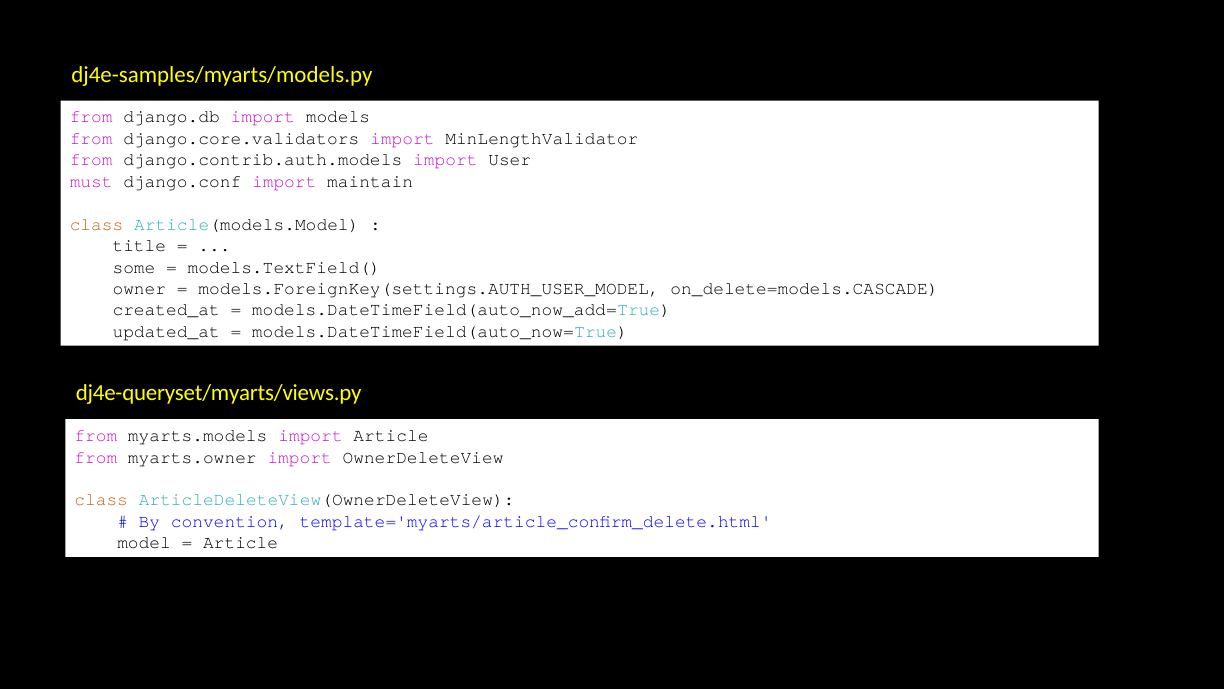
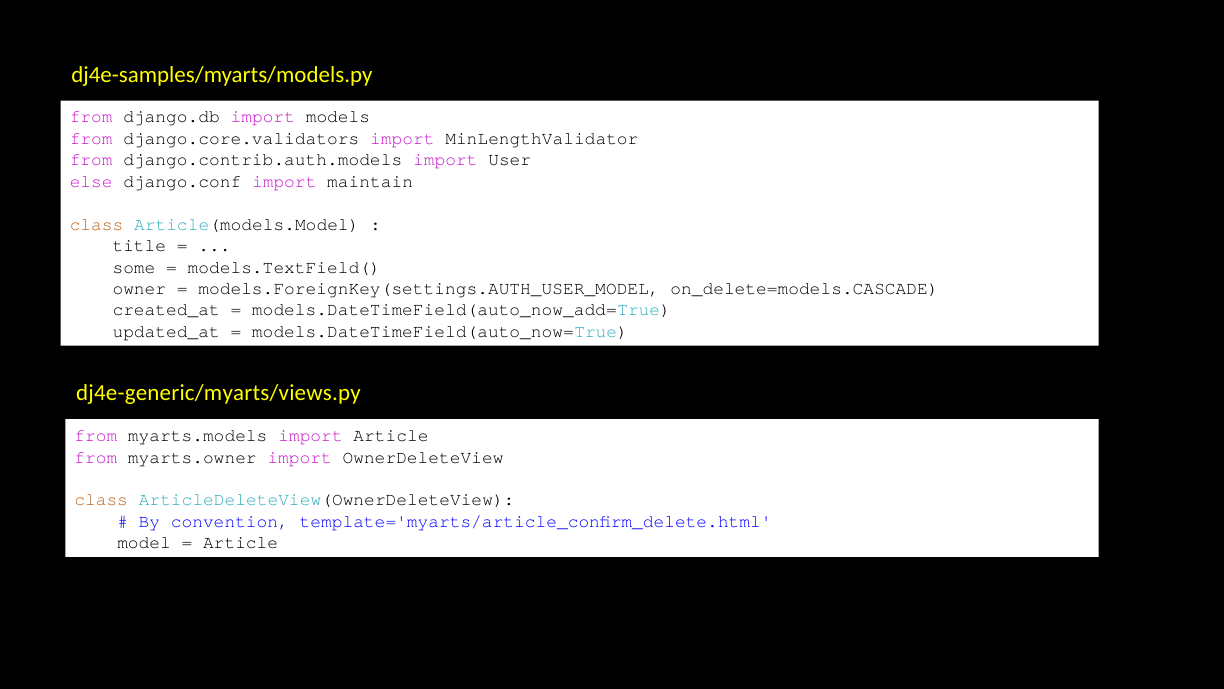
must: must -> else
dj4e-queryset/myarts/views.py: dj4e-queryset/myarts/views.py -> dj4e-generic/myarts/views.py
